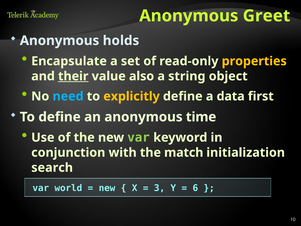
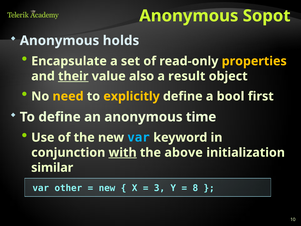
Greet: Greet -> Sopot
string: string -> result
need colour: light blue -> yellow
data: data -> bool
var at (139, 137) colour: light green -> light blue
with underline: none -> present
match: match -> above
search: search -> similar
world: world -> other
6: 6 -> 8
